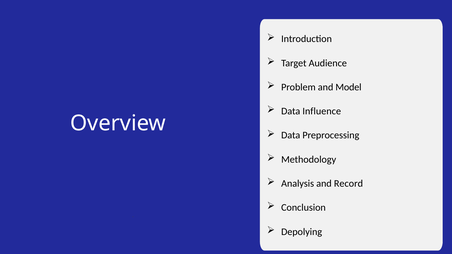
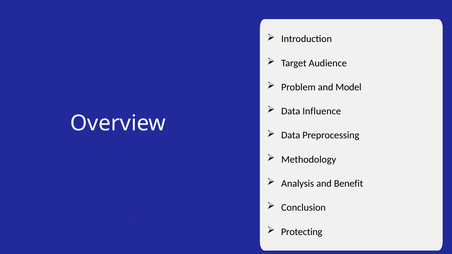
Record: Record -> Benefit
Depolying: Depolying -> Protecting
